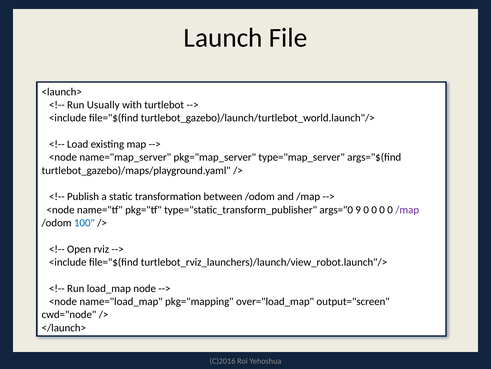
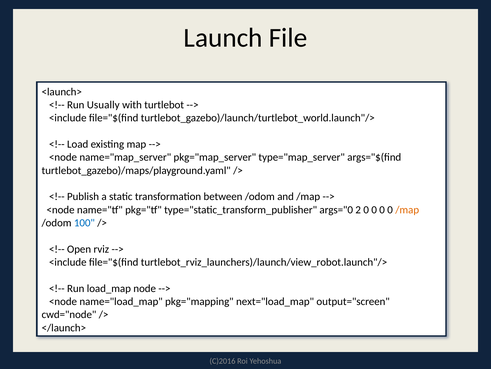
9: 9 -> 2
/map at (407, 209) colour: purple -> orange
over="load_map: over="load_map -> next="load_map
